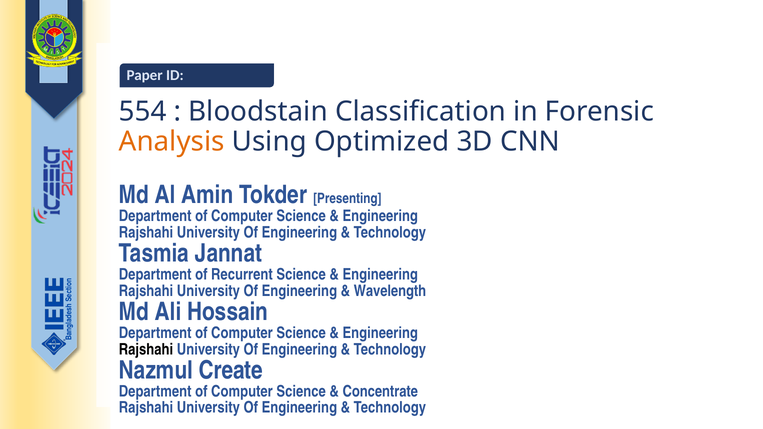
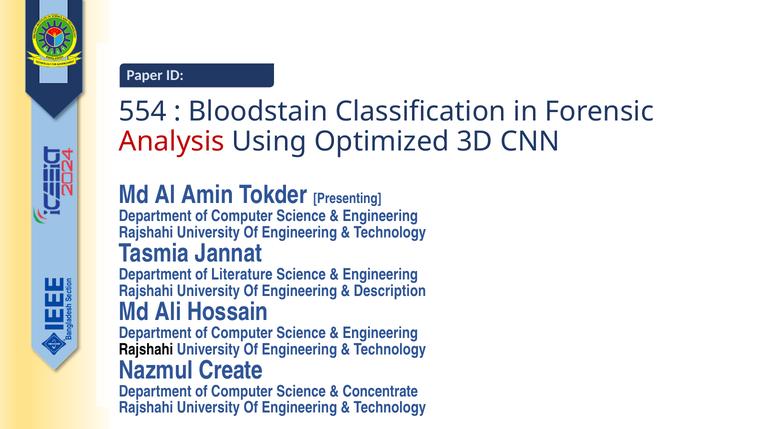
Analysis colour: orange -> red
Recurrent: Recurrent -> Literature
Wavelength: Wavelength -> Description
